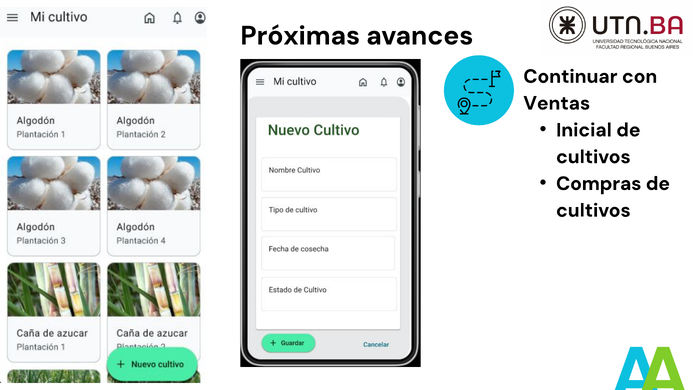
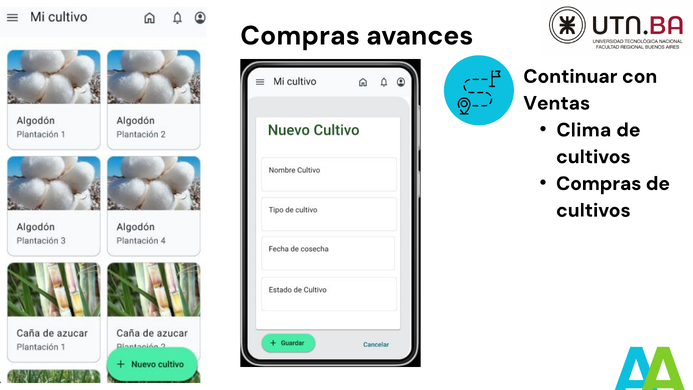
Próximas at (300, 36): Próximas -> Compras
Inicial: Inicial -> Clima
